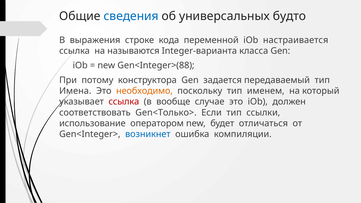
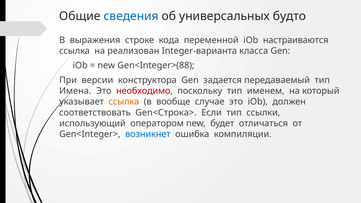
настраивается: настраивается -> настраиваются
называются: называются -> реализован
потому: потому -> версии
необходимо colour: orange -> red
ссылка at (124, 102) colour: red -> orange
Gen<Только>: Gen<Только> -> Gen<Строка>
использование: использование -> использующий
